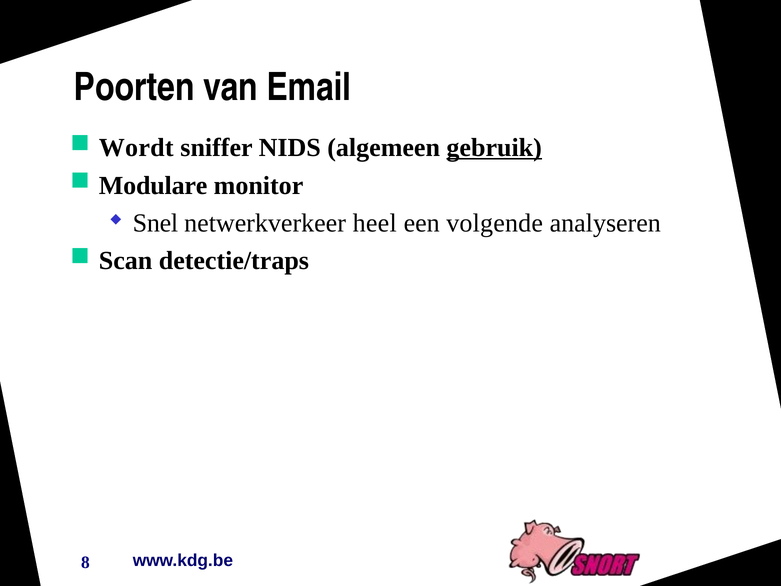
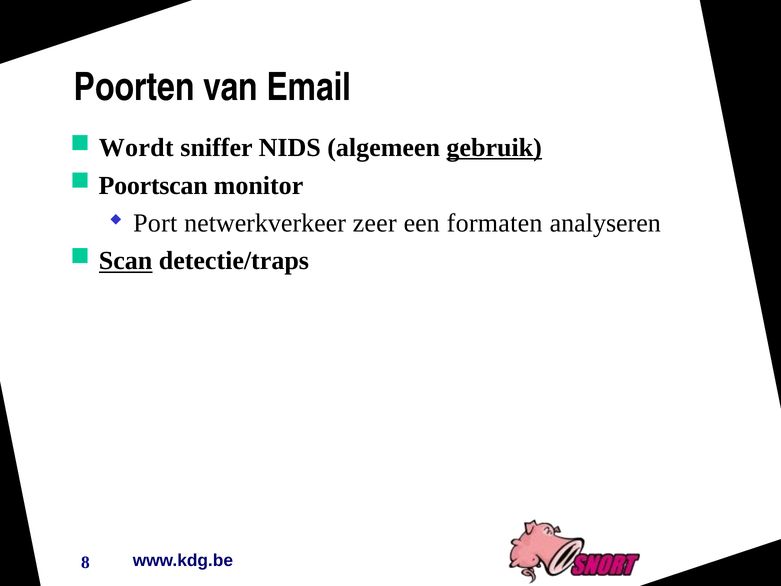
Modulare: Modulare -> Poortscan
Snel: Snel -> Port
heel: heel -> zeer
volgende: volgende -> formaten
Scan underline: none -> present
